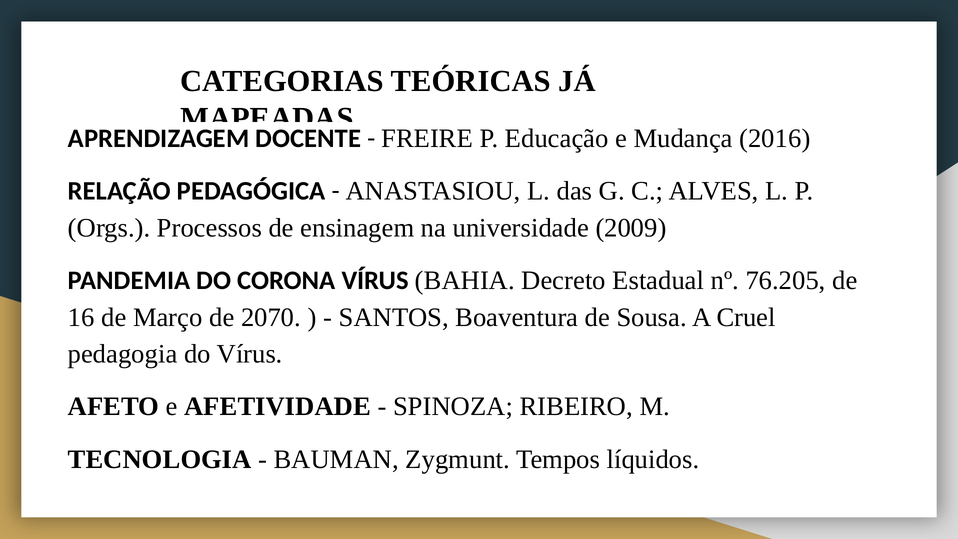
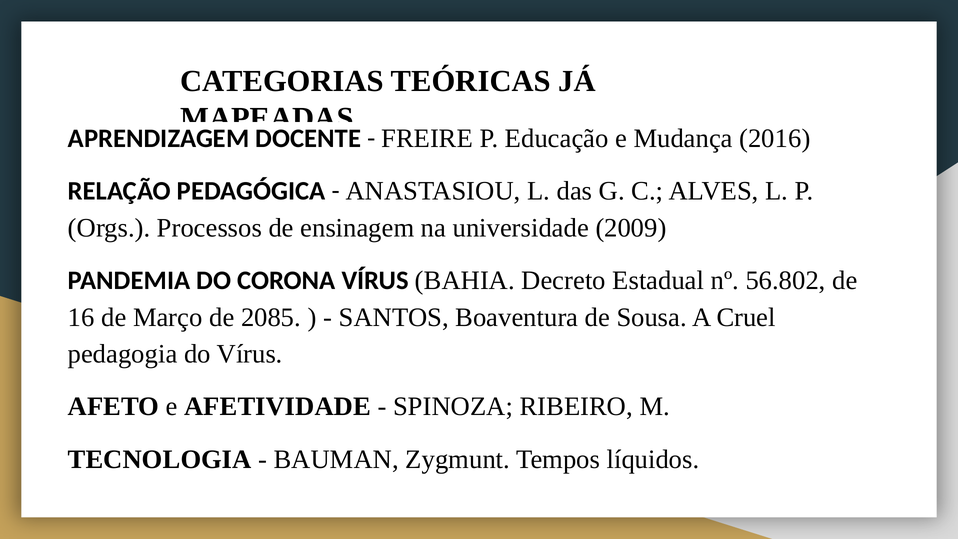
76.205: 76.205 -> 56.802
2070: 2070 -> 2085
